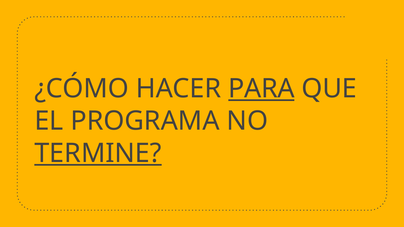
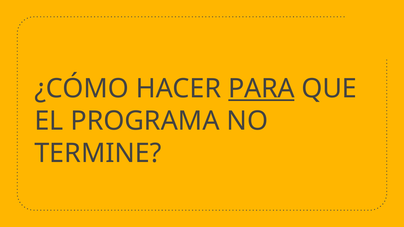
TERMINE underline: present -> none
